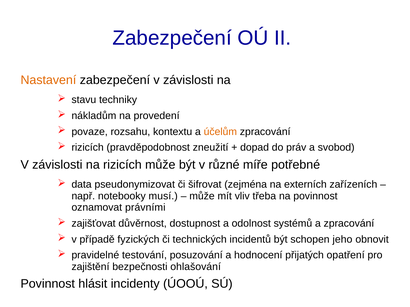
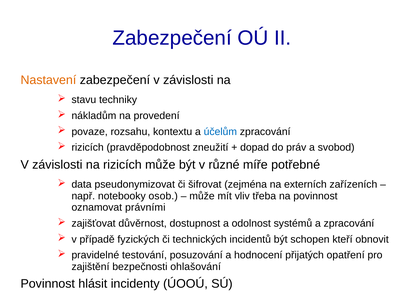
účelům colour: orange -> blue
musí: musí -> osob
jeho: jeho -> kteří
